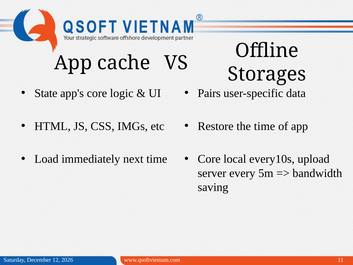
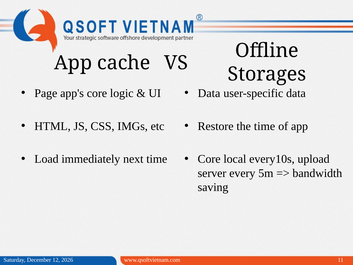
State: State -> Page
Pairs at (209, 93): Pairs -> Data
